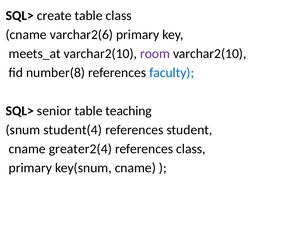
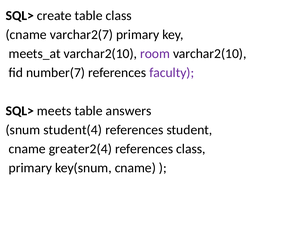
varchar2(6: varchar2(6 -> varchar2(7
number(8: number(8 -> number(7
faculty colour: blue -> purple
senior: senior -> meets
teaching: teaching -> answers
